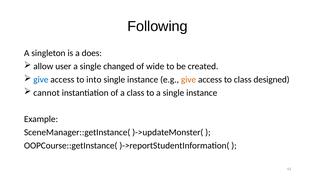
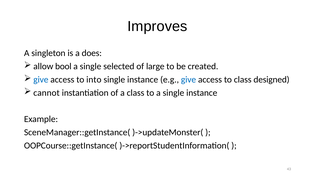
Following: Following -> Improves
user: user -> bool
changed: changed -> selected
wide: wide -> large
give at (189, 80) colour: orange -> blue
